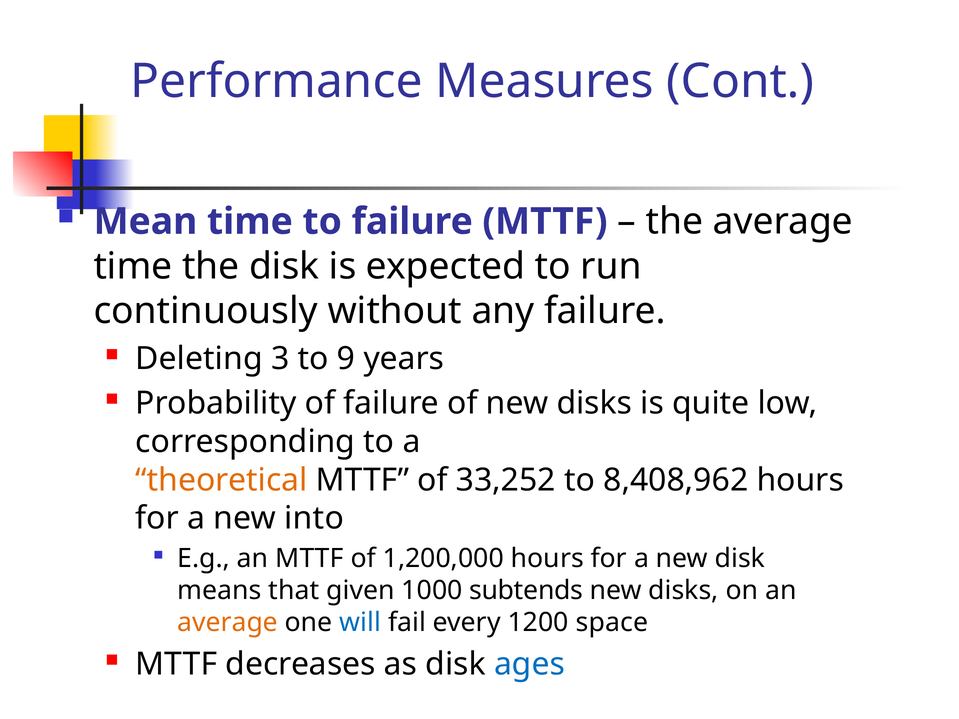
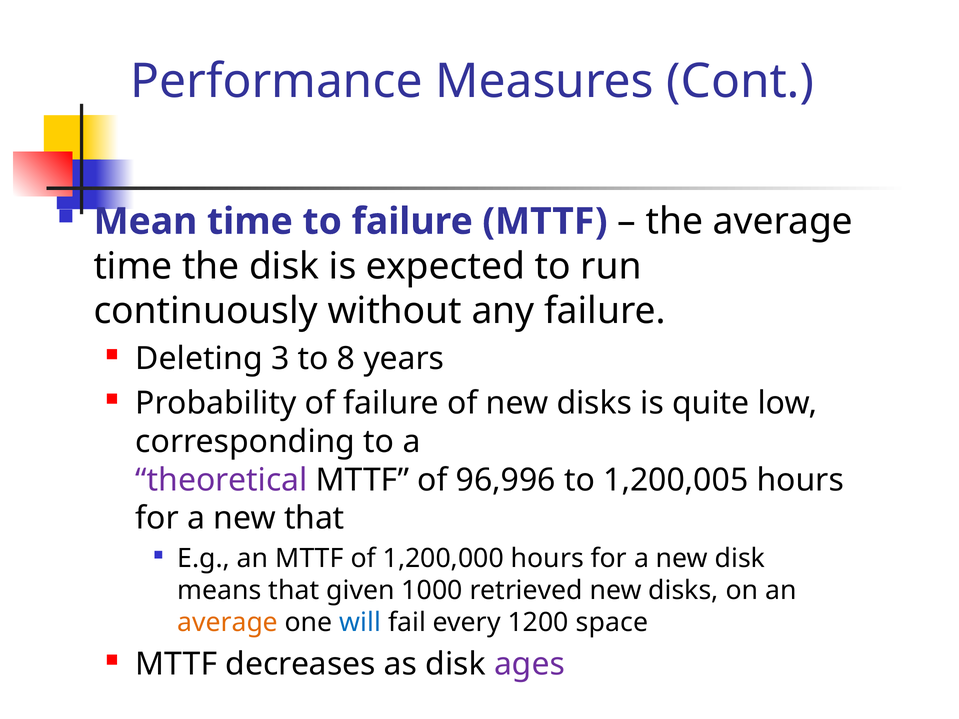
9: 9 -> 8
theoretical colour: orange -> purple
33,252: 33,252 -> 96,996
8,408,962: 8,408,962 -> 1,200,005
new into: into -> that
subtends: subtends -> retrieved
ages colour: blue -> purple
